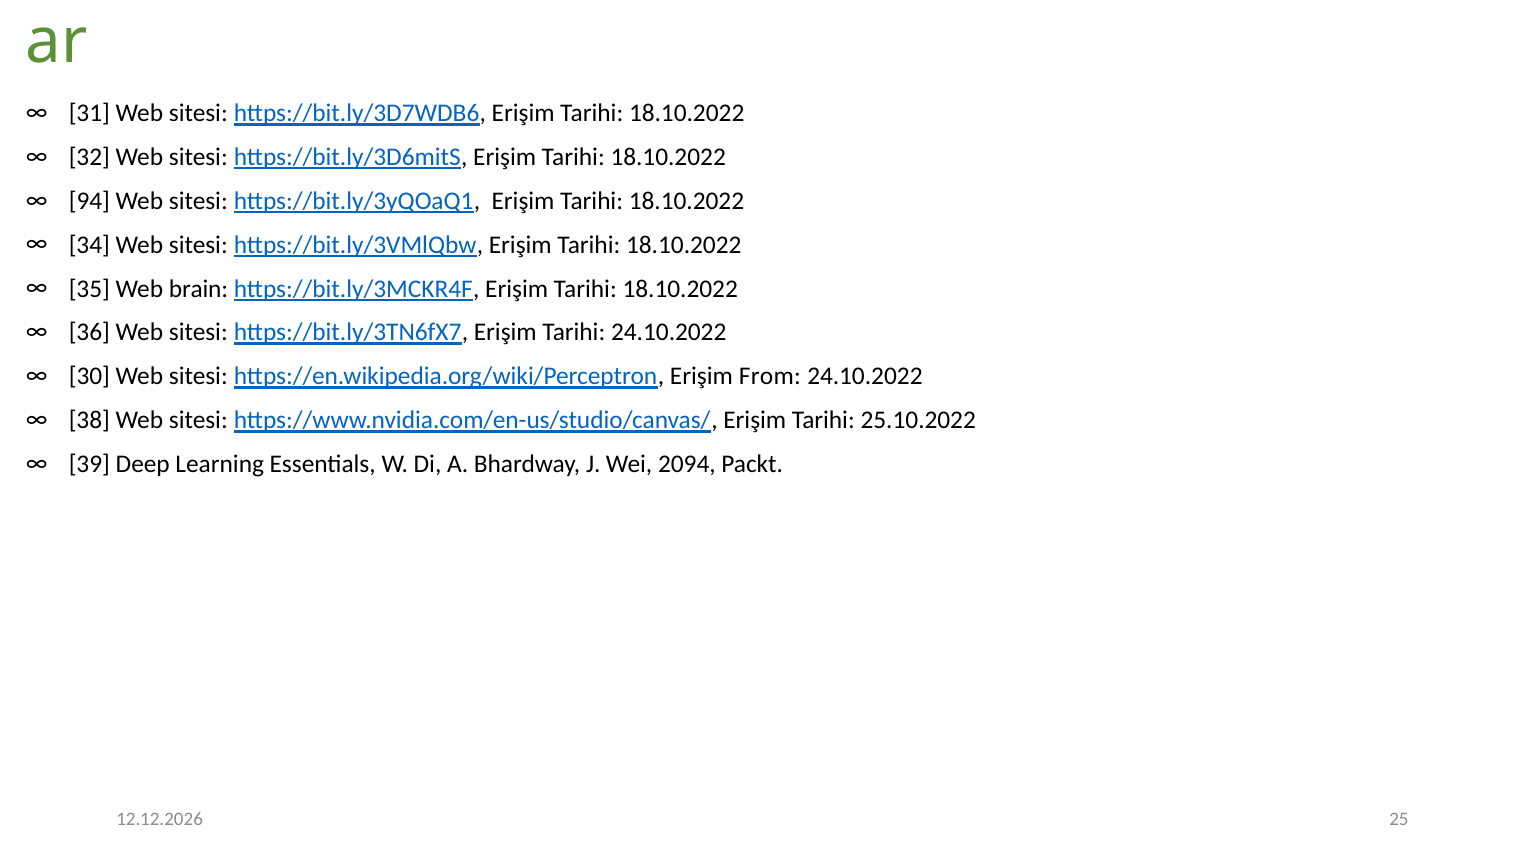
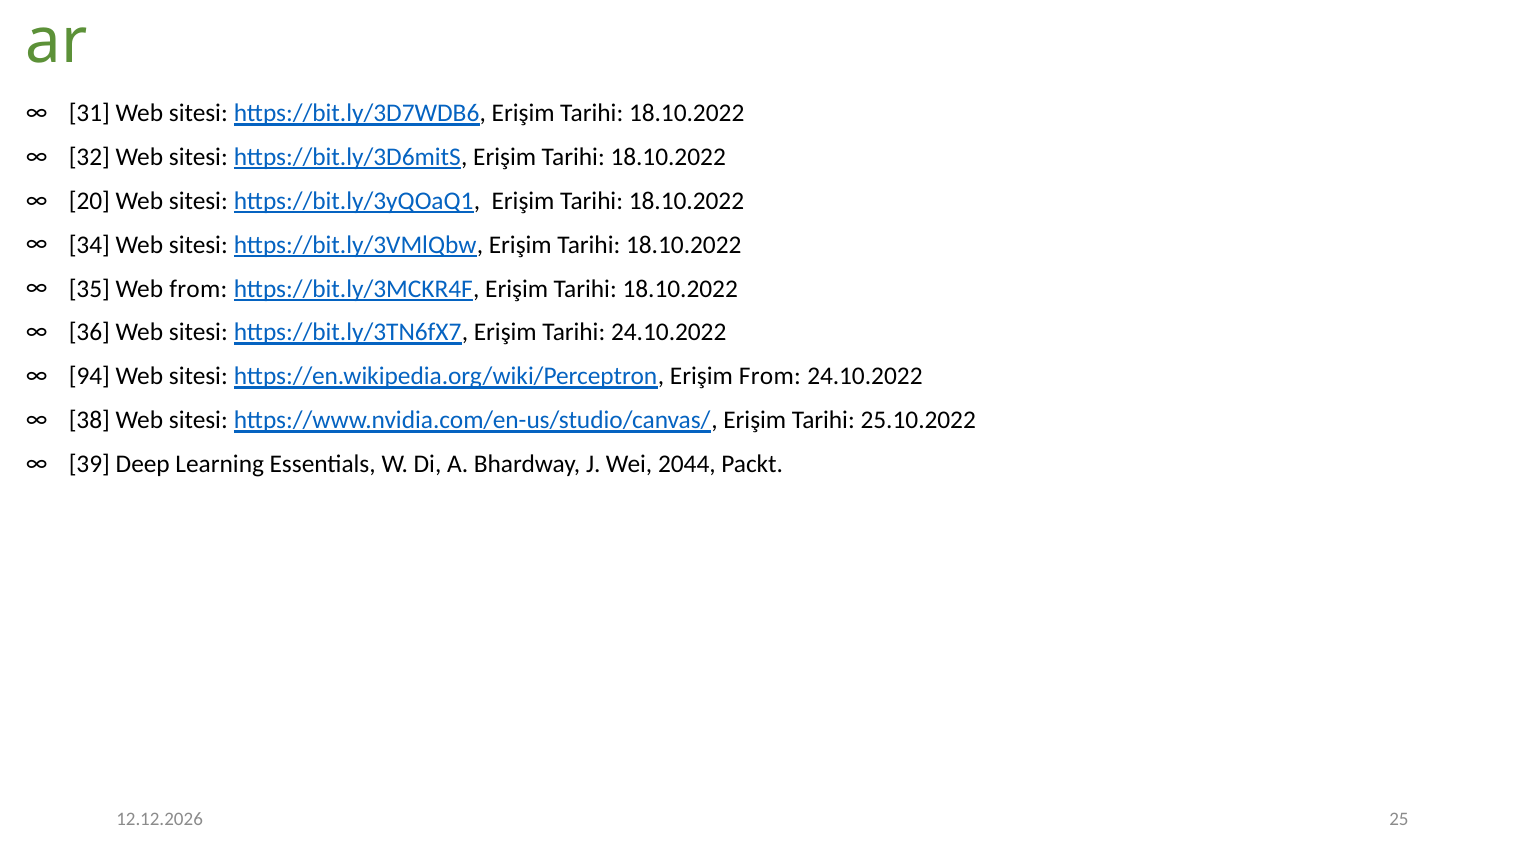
94: 94 -> 20
Web brain: brain -> from
30: 30 -> 94
2094: 2094 -> 2044
